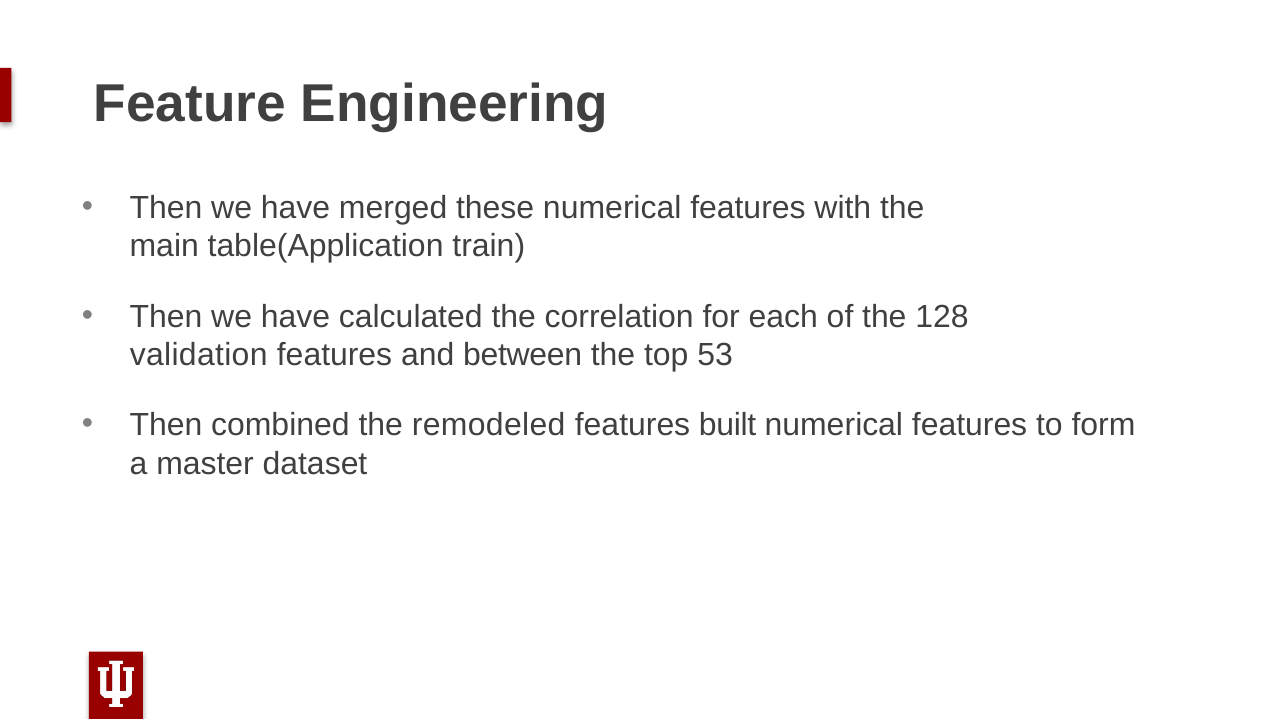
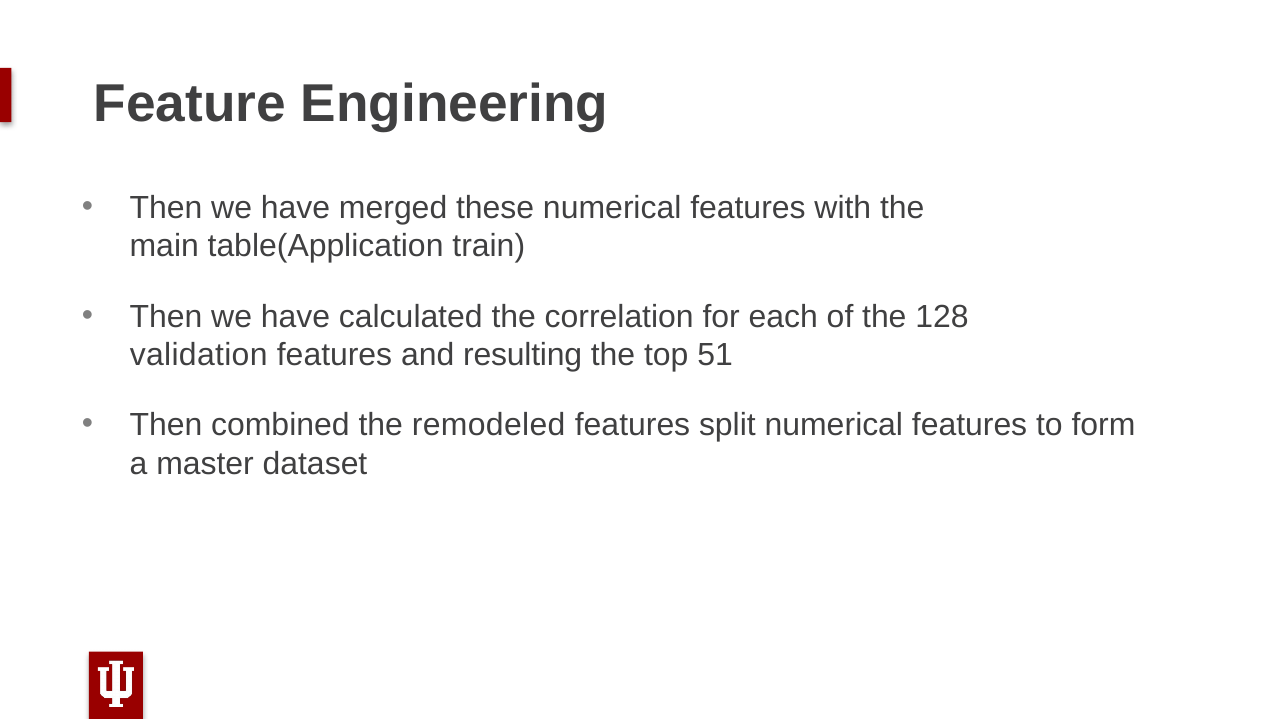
between: between -> resulting
53: 53 -> 51
built: built -> split
